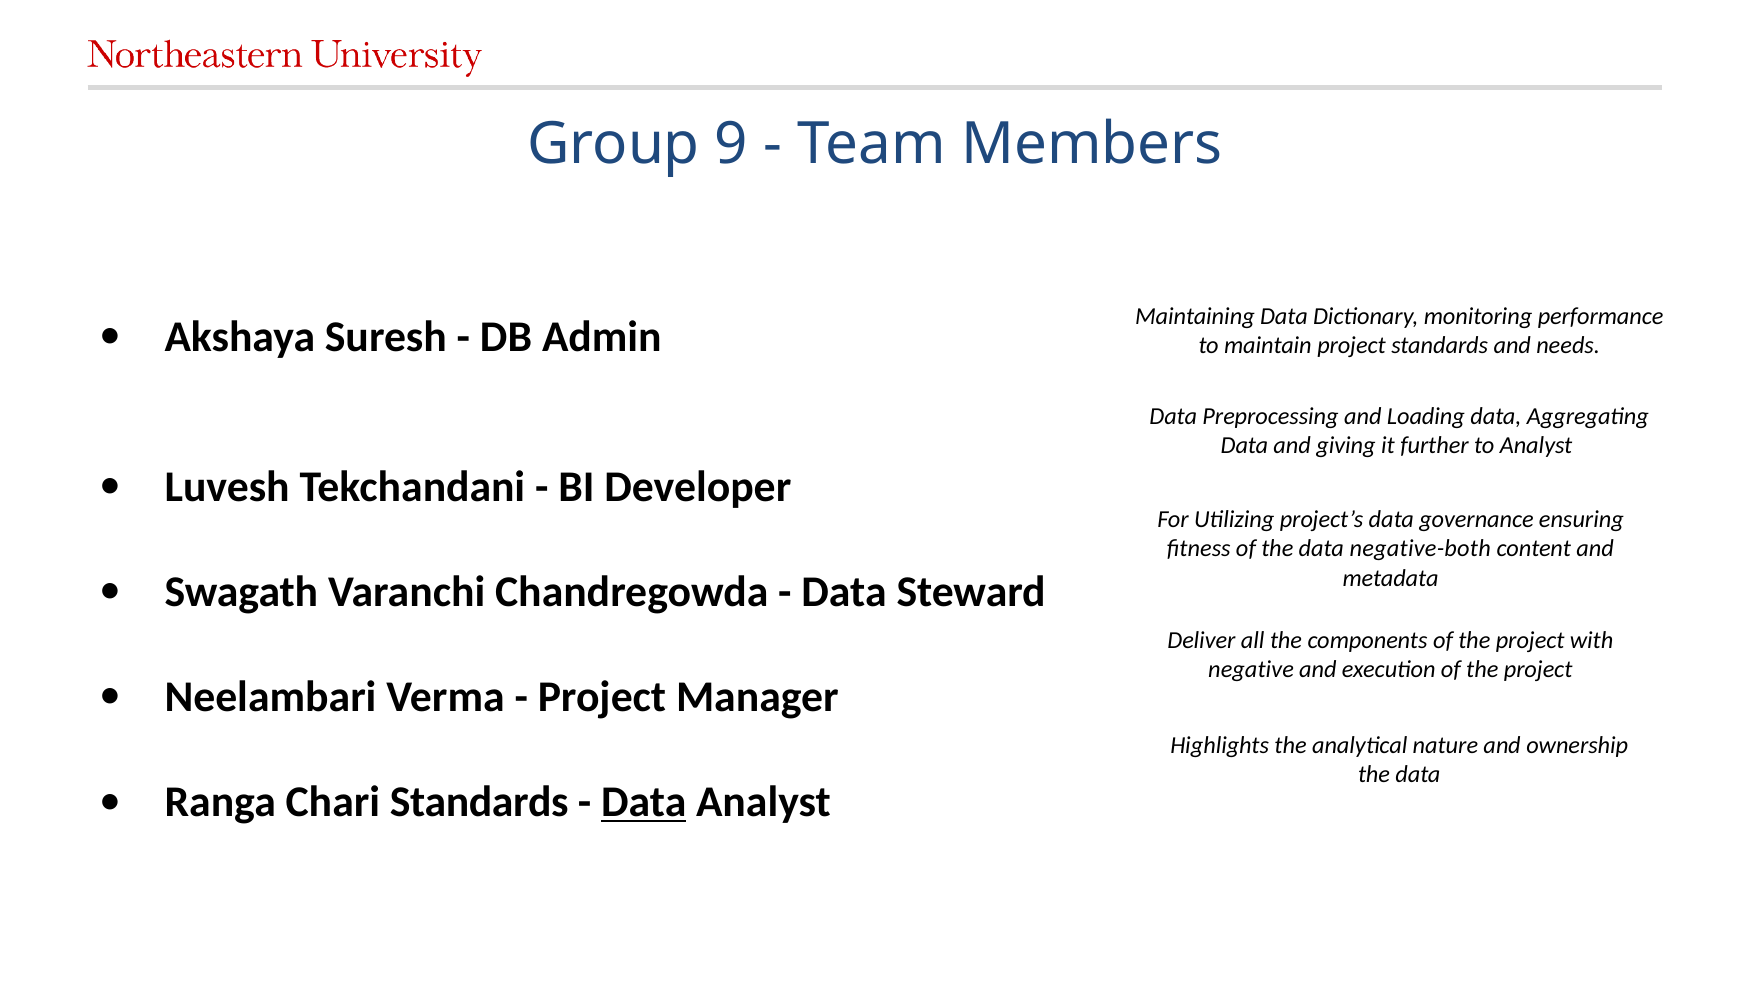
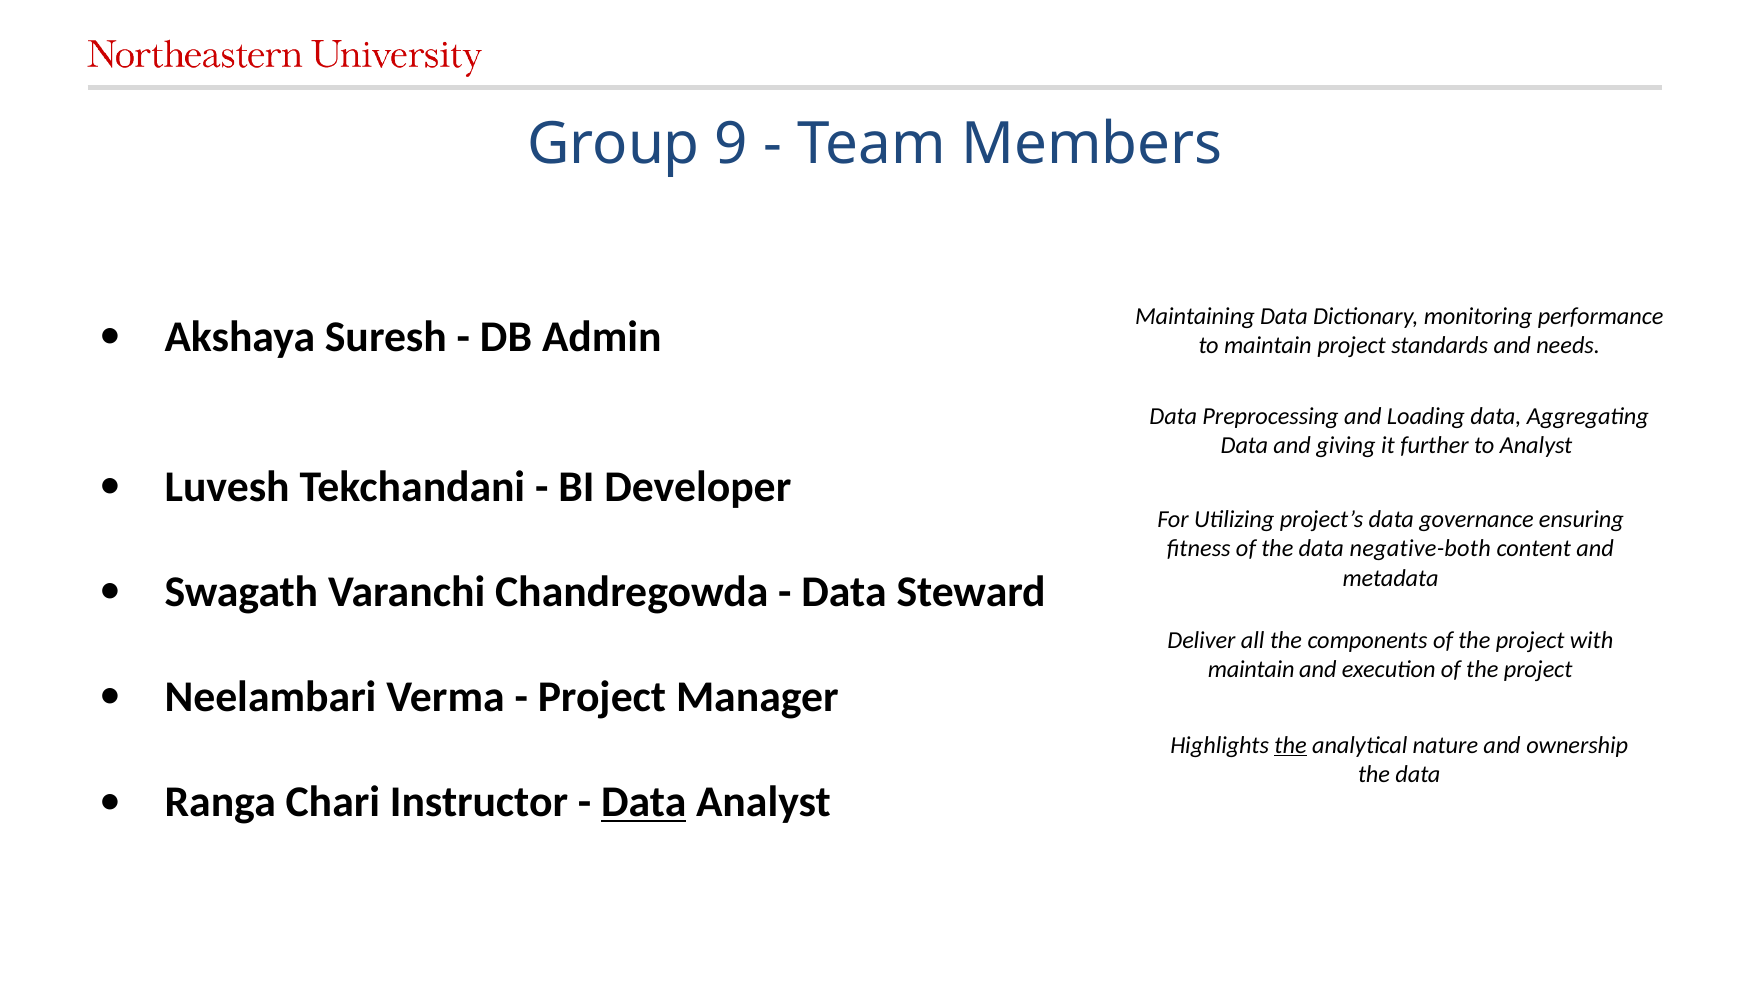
negative at (1251, 669): negative -> maintain
the at (1291, 745) underline: none -> present
Chari Standards: Standards -> Instructor
